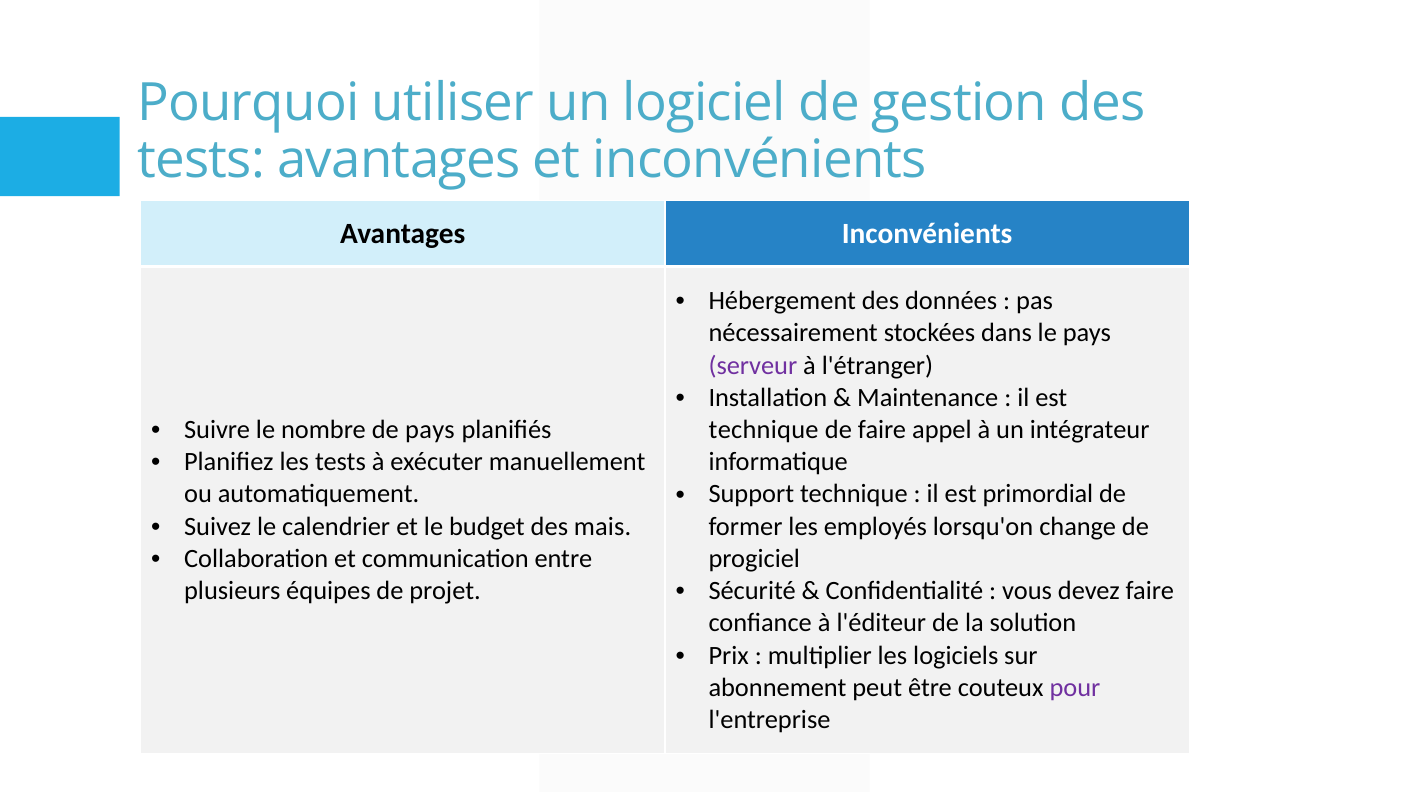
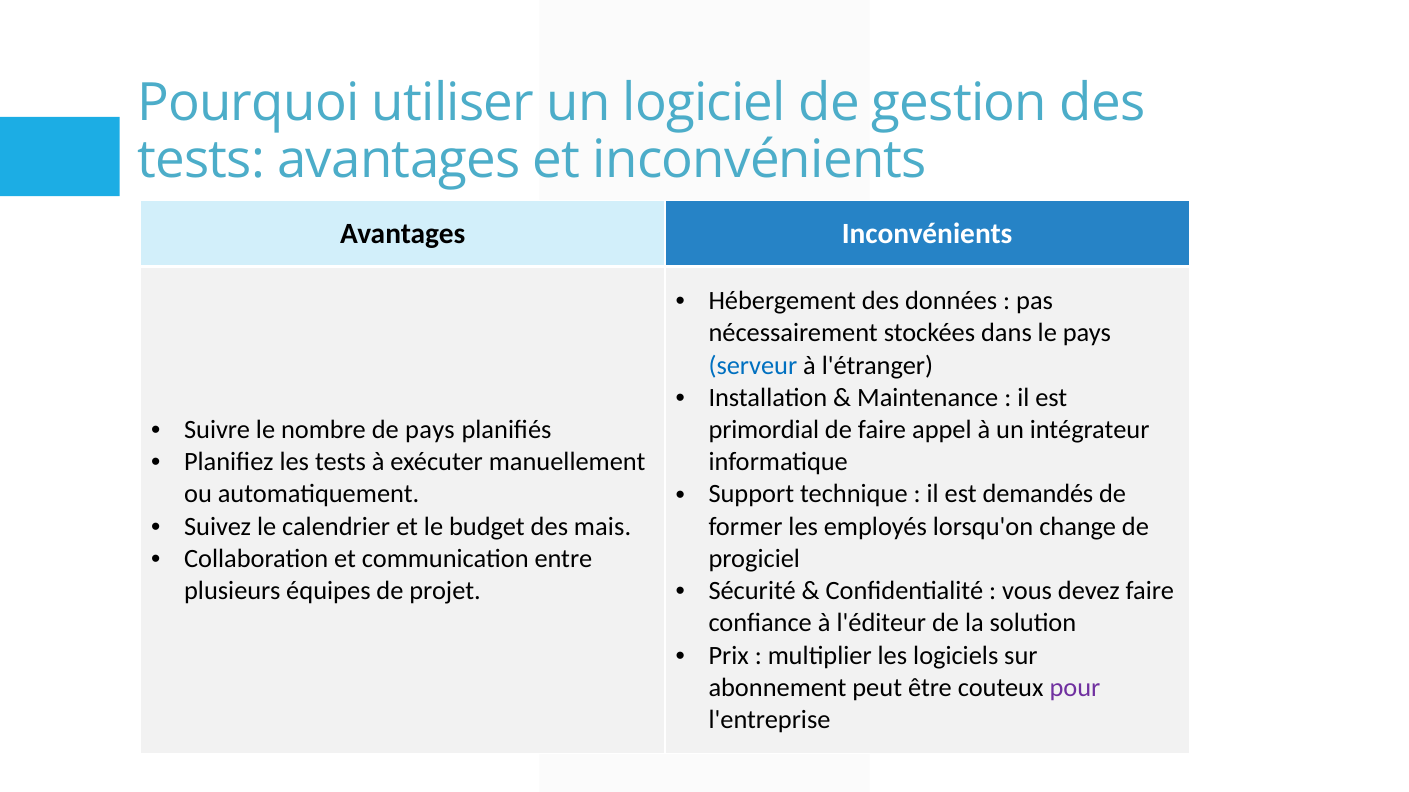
serveur colour: purple -> blue
technique at (764, 430): technique -> primordial
primordial: primordial -> demandés
